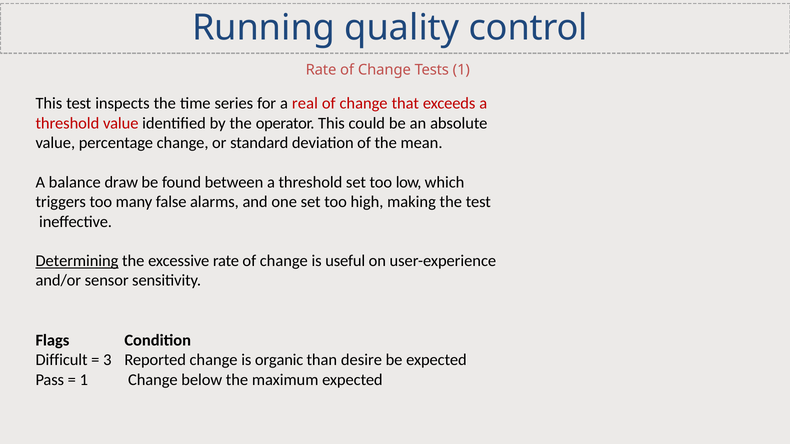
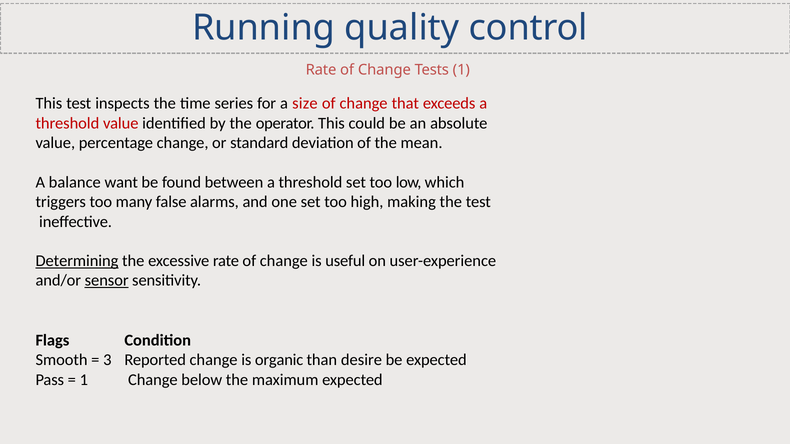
real: real -> size
draw: draw -> want
sensor underline: none -> present
Difficult: Difficult -> Smooth
